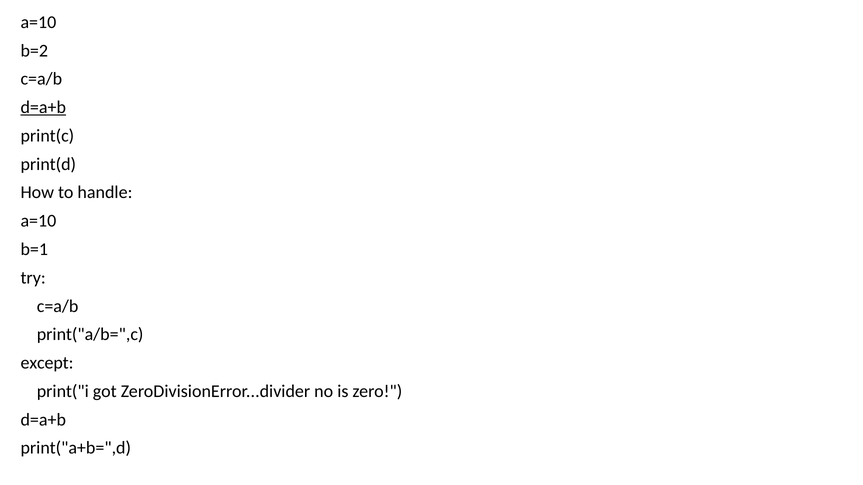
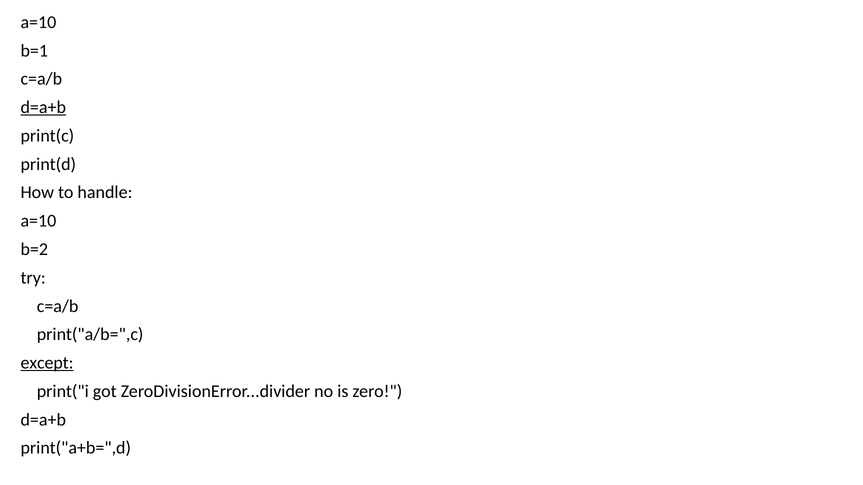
b=2: b=2 -> b=1
b=1: b=1 -> b=2
except underline: none -> present
